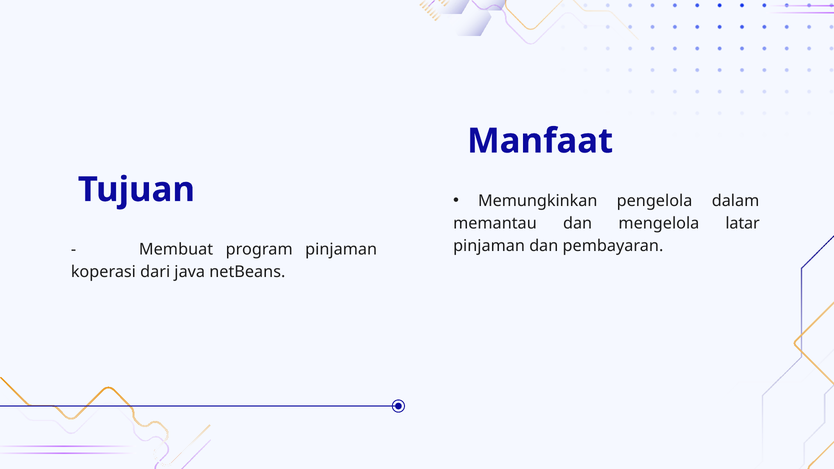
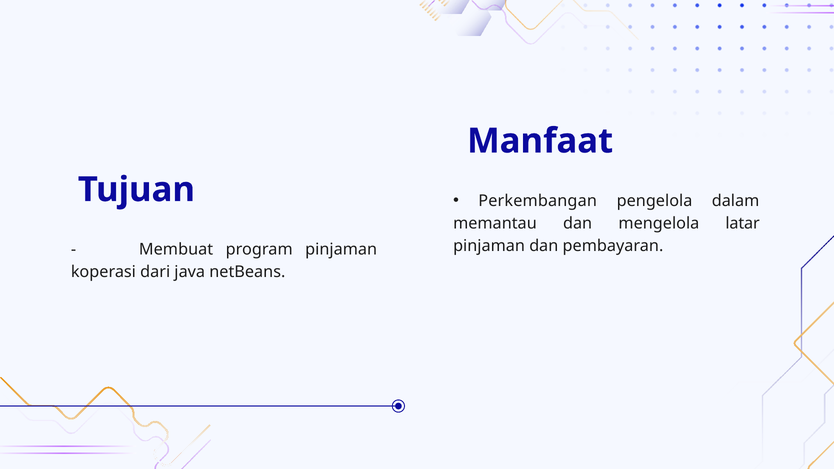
Memungkinkan: Memungkinkan -> Perkembangan
